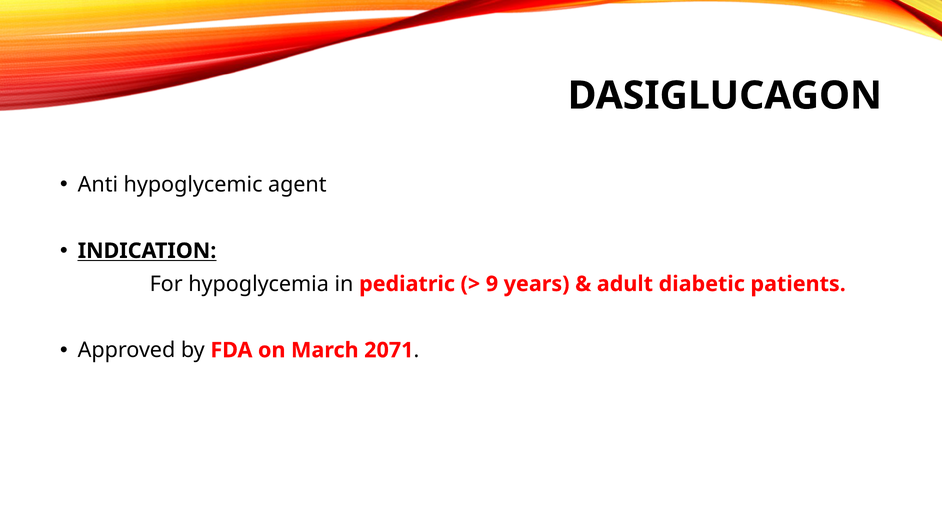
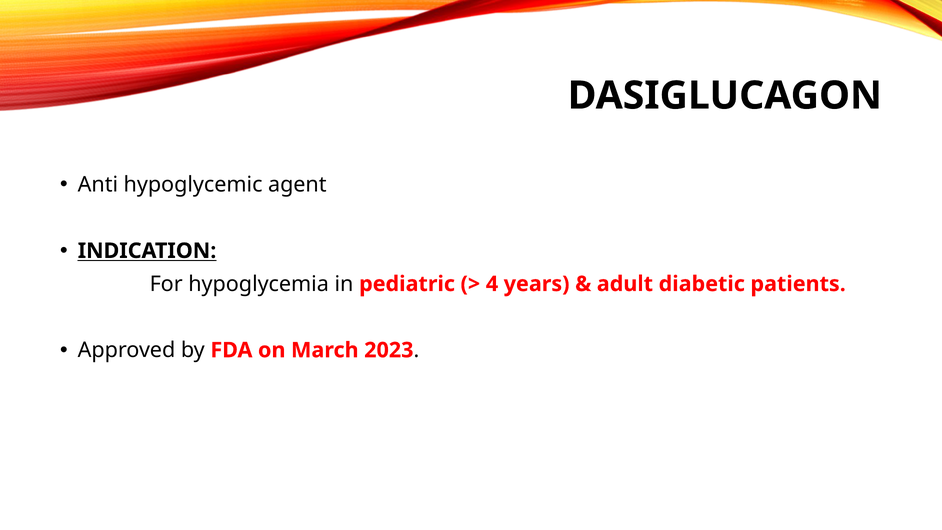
9: 9 -> 4
2071: 2071 -> 2023
